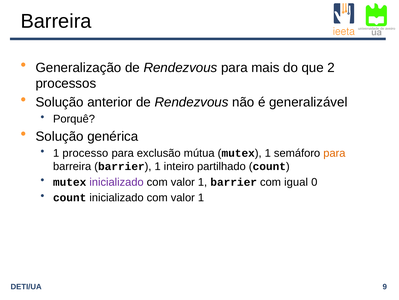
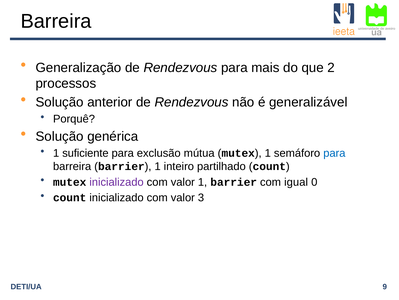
processo: processo -> suficiente
para at (334, 153) colour: orange -> blue
1 at (201, 197): 1 -> 3
